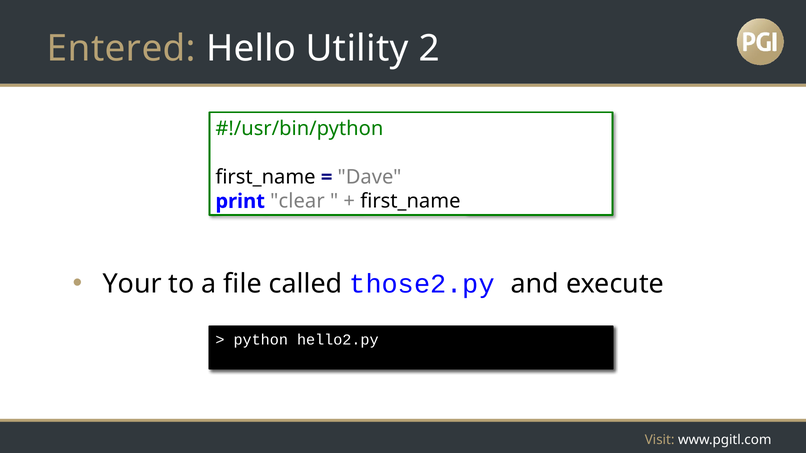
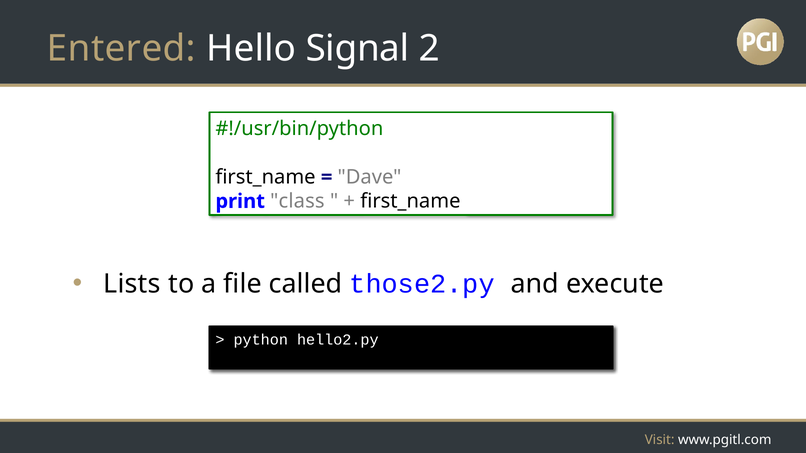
Utility: Utility -> Signal
clear: clear -> class
Your: Your -> Lists
